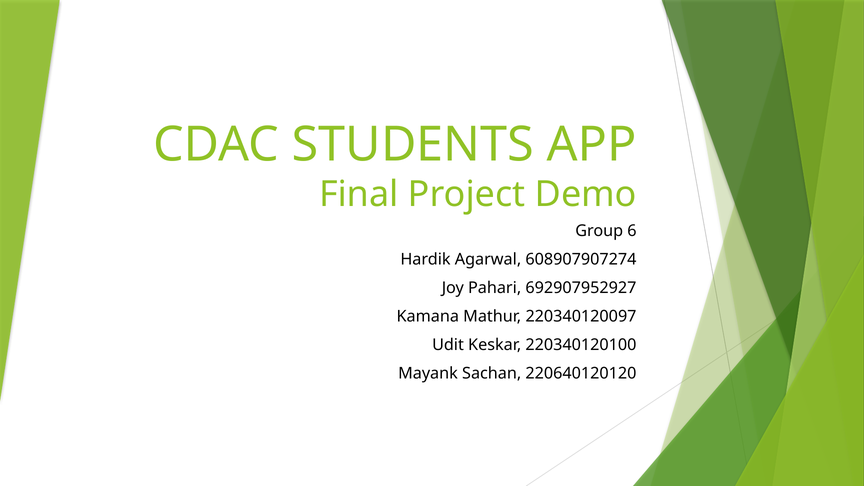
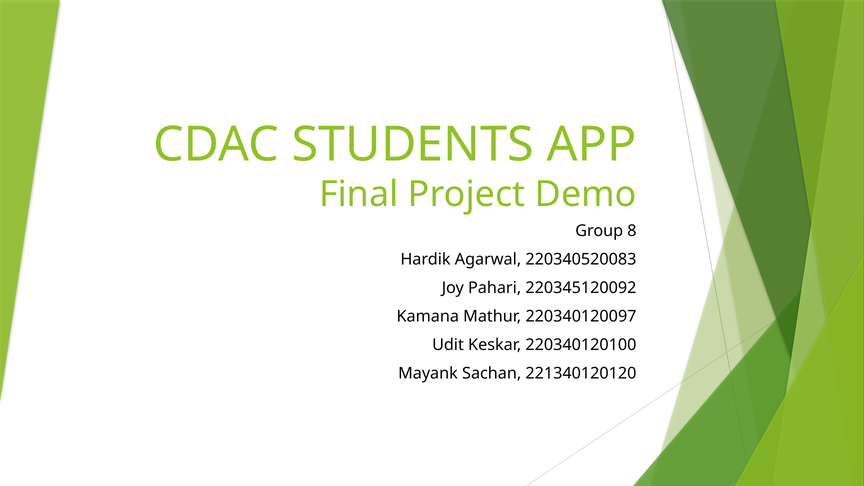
6: 6 -> 8
608907907274: 608907907274 -> 220340520083
692907952927: 692907952927 -> 220345120092
220640120120: 220640120120 -> 221340120120
